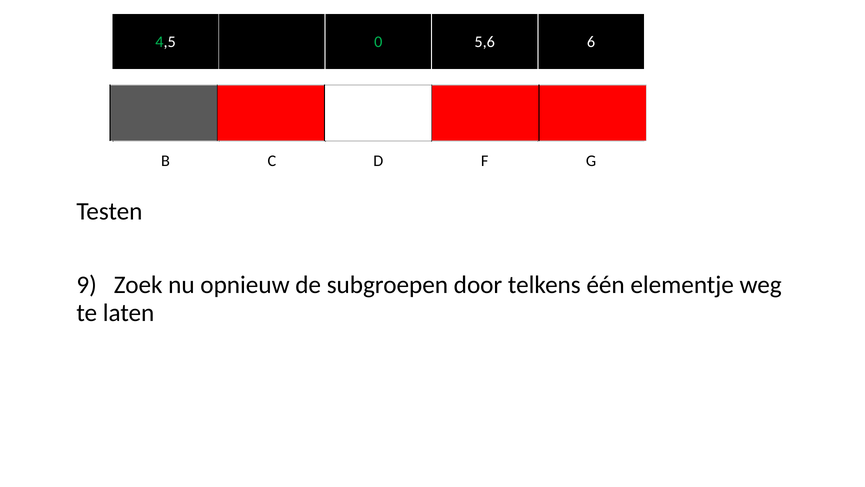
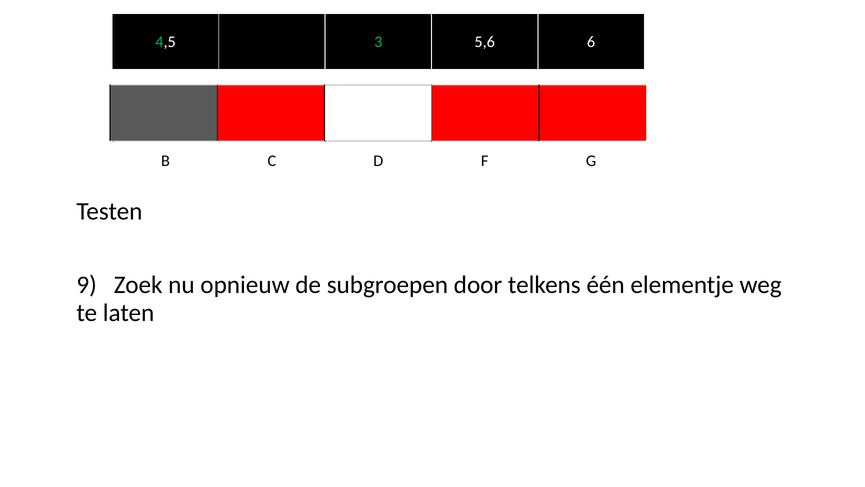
0: 0 -> 3
